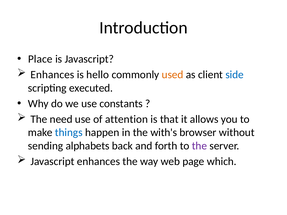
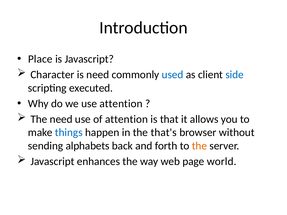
Enhances at (52, 75): Enhances -> Character
is hello: hello -> need
used colour: orange -> blue
use constants: constants -> attention
with's: with's -> that's
the at (199, 146) colour: purple -> orange
which: which -> world
